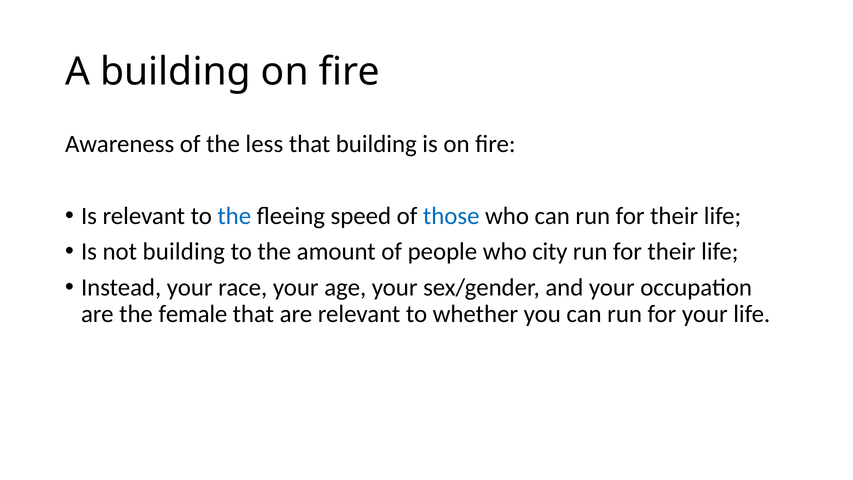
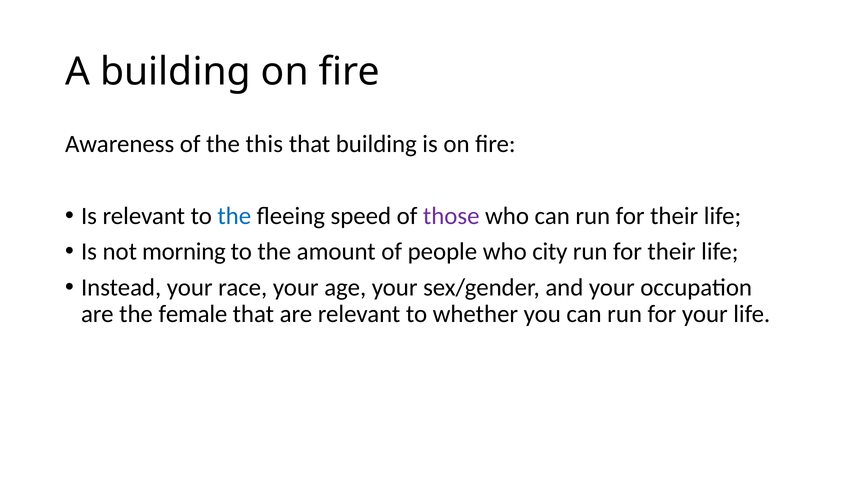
less: less -> this
those colour: blue -> purple
not building: building -> morning
